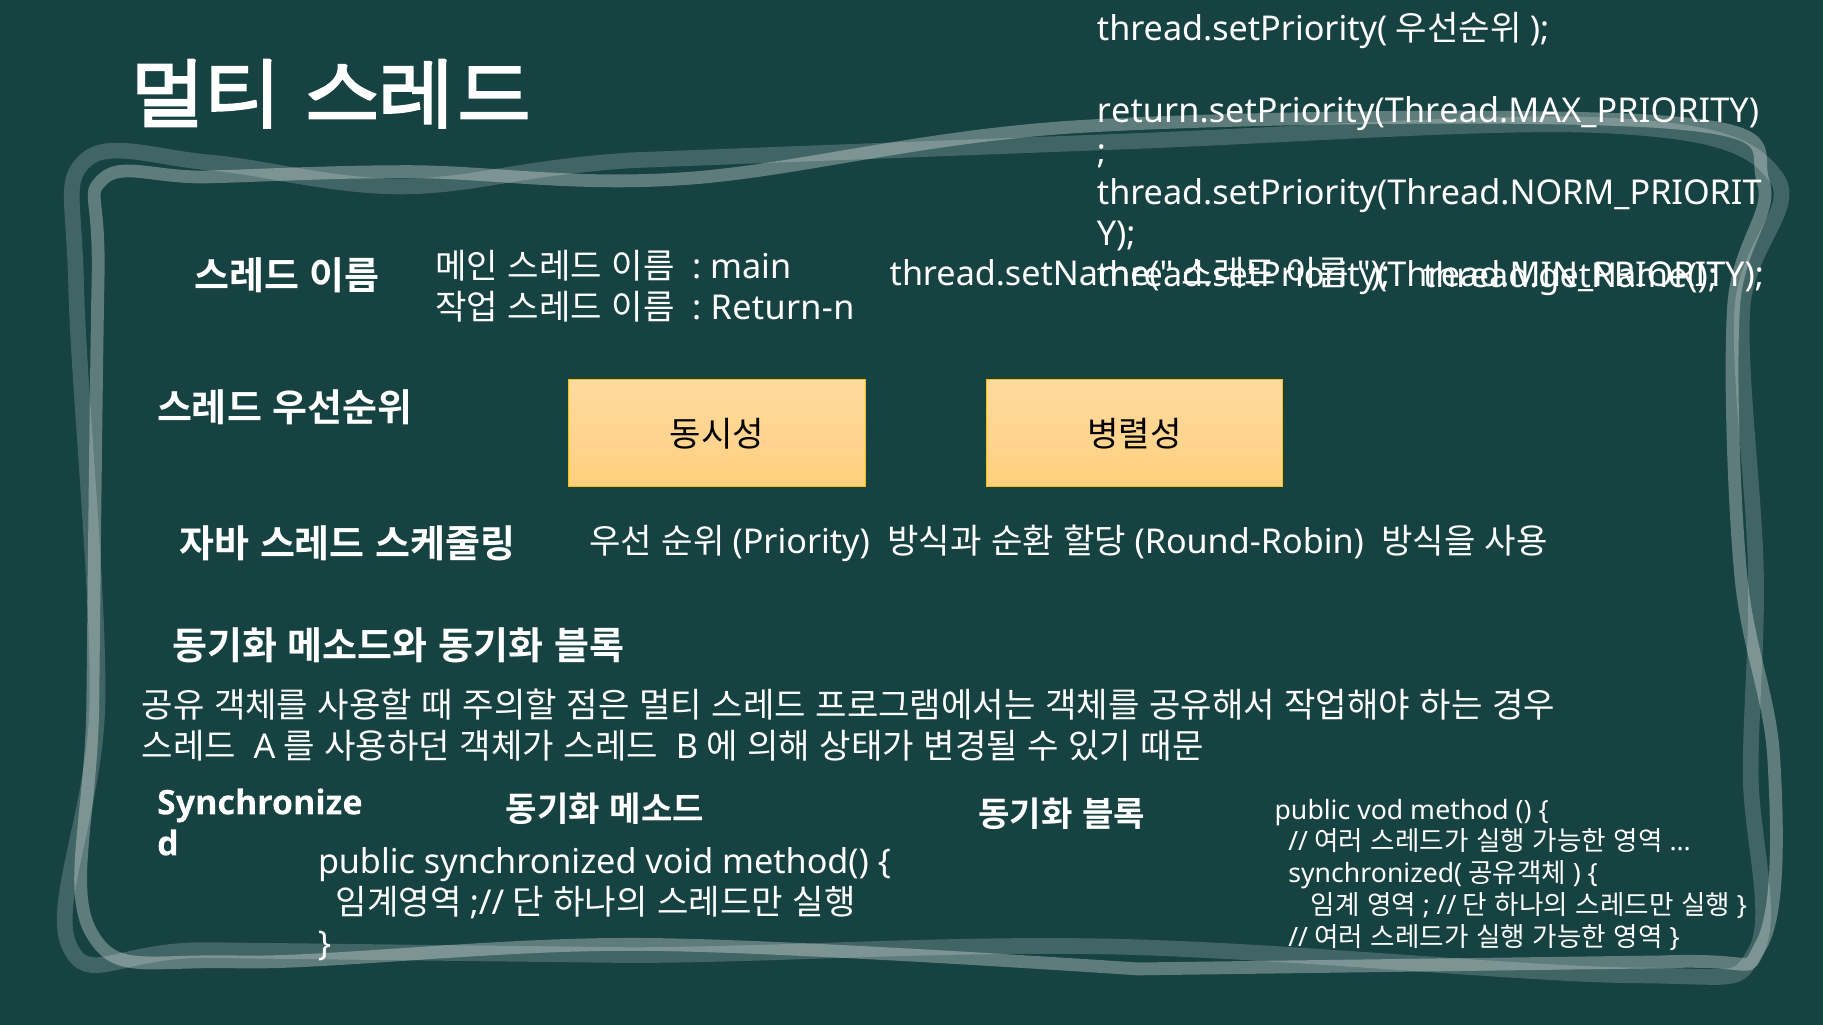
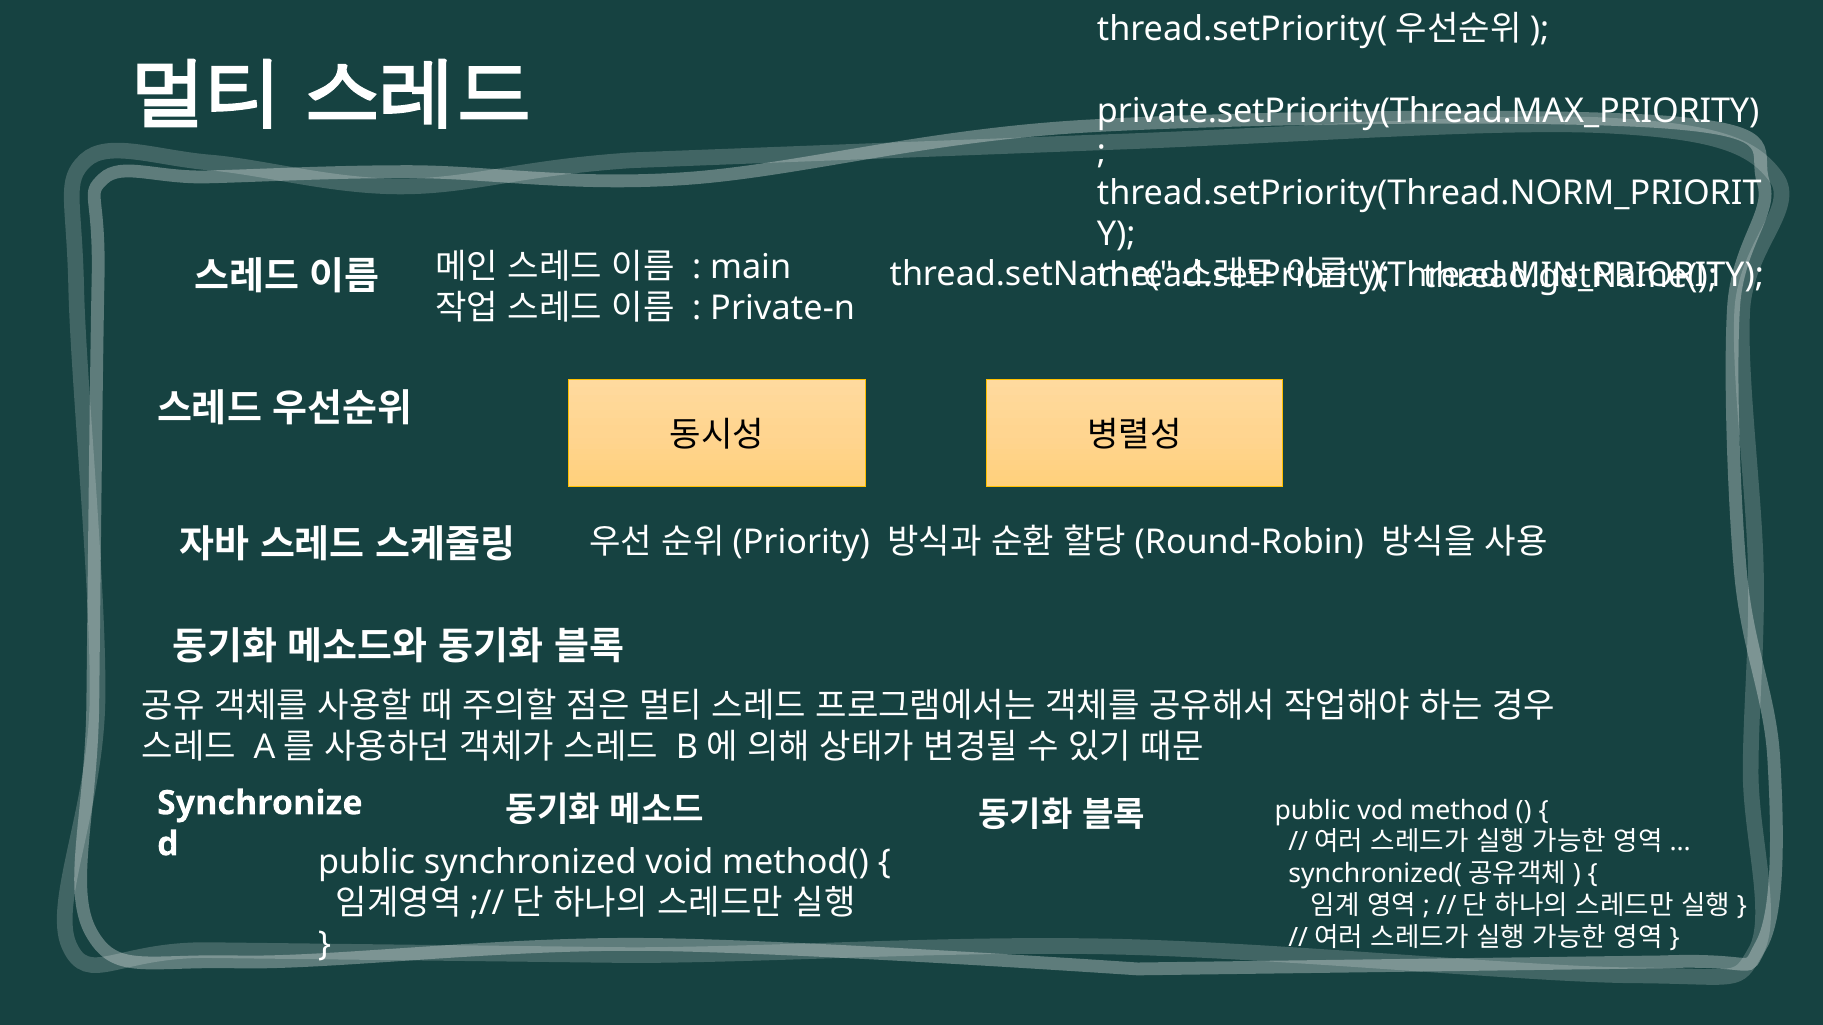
return.setPriority(Thread.MAX_PRIORITY: return.setPriority(Thread.MAX_PRIORITY -> private.setPriority(Thread.MAX_PRIORITY
Return-n: Return-n -> Private-n
